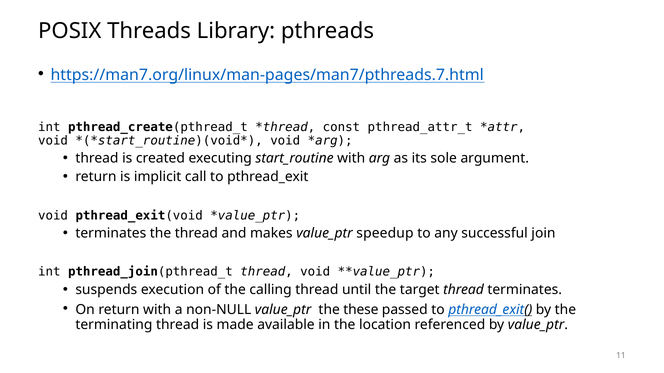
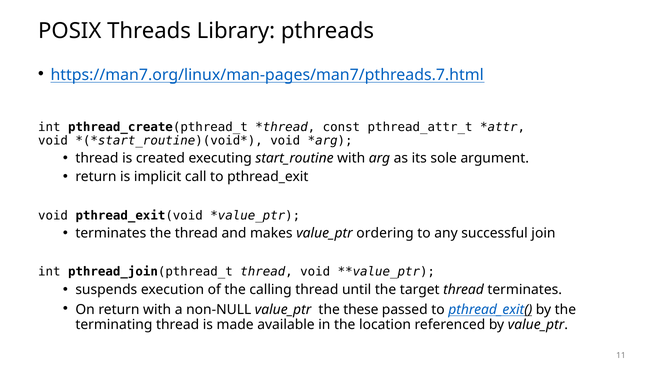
speedup: speedup -> ordering
